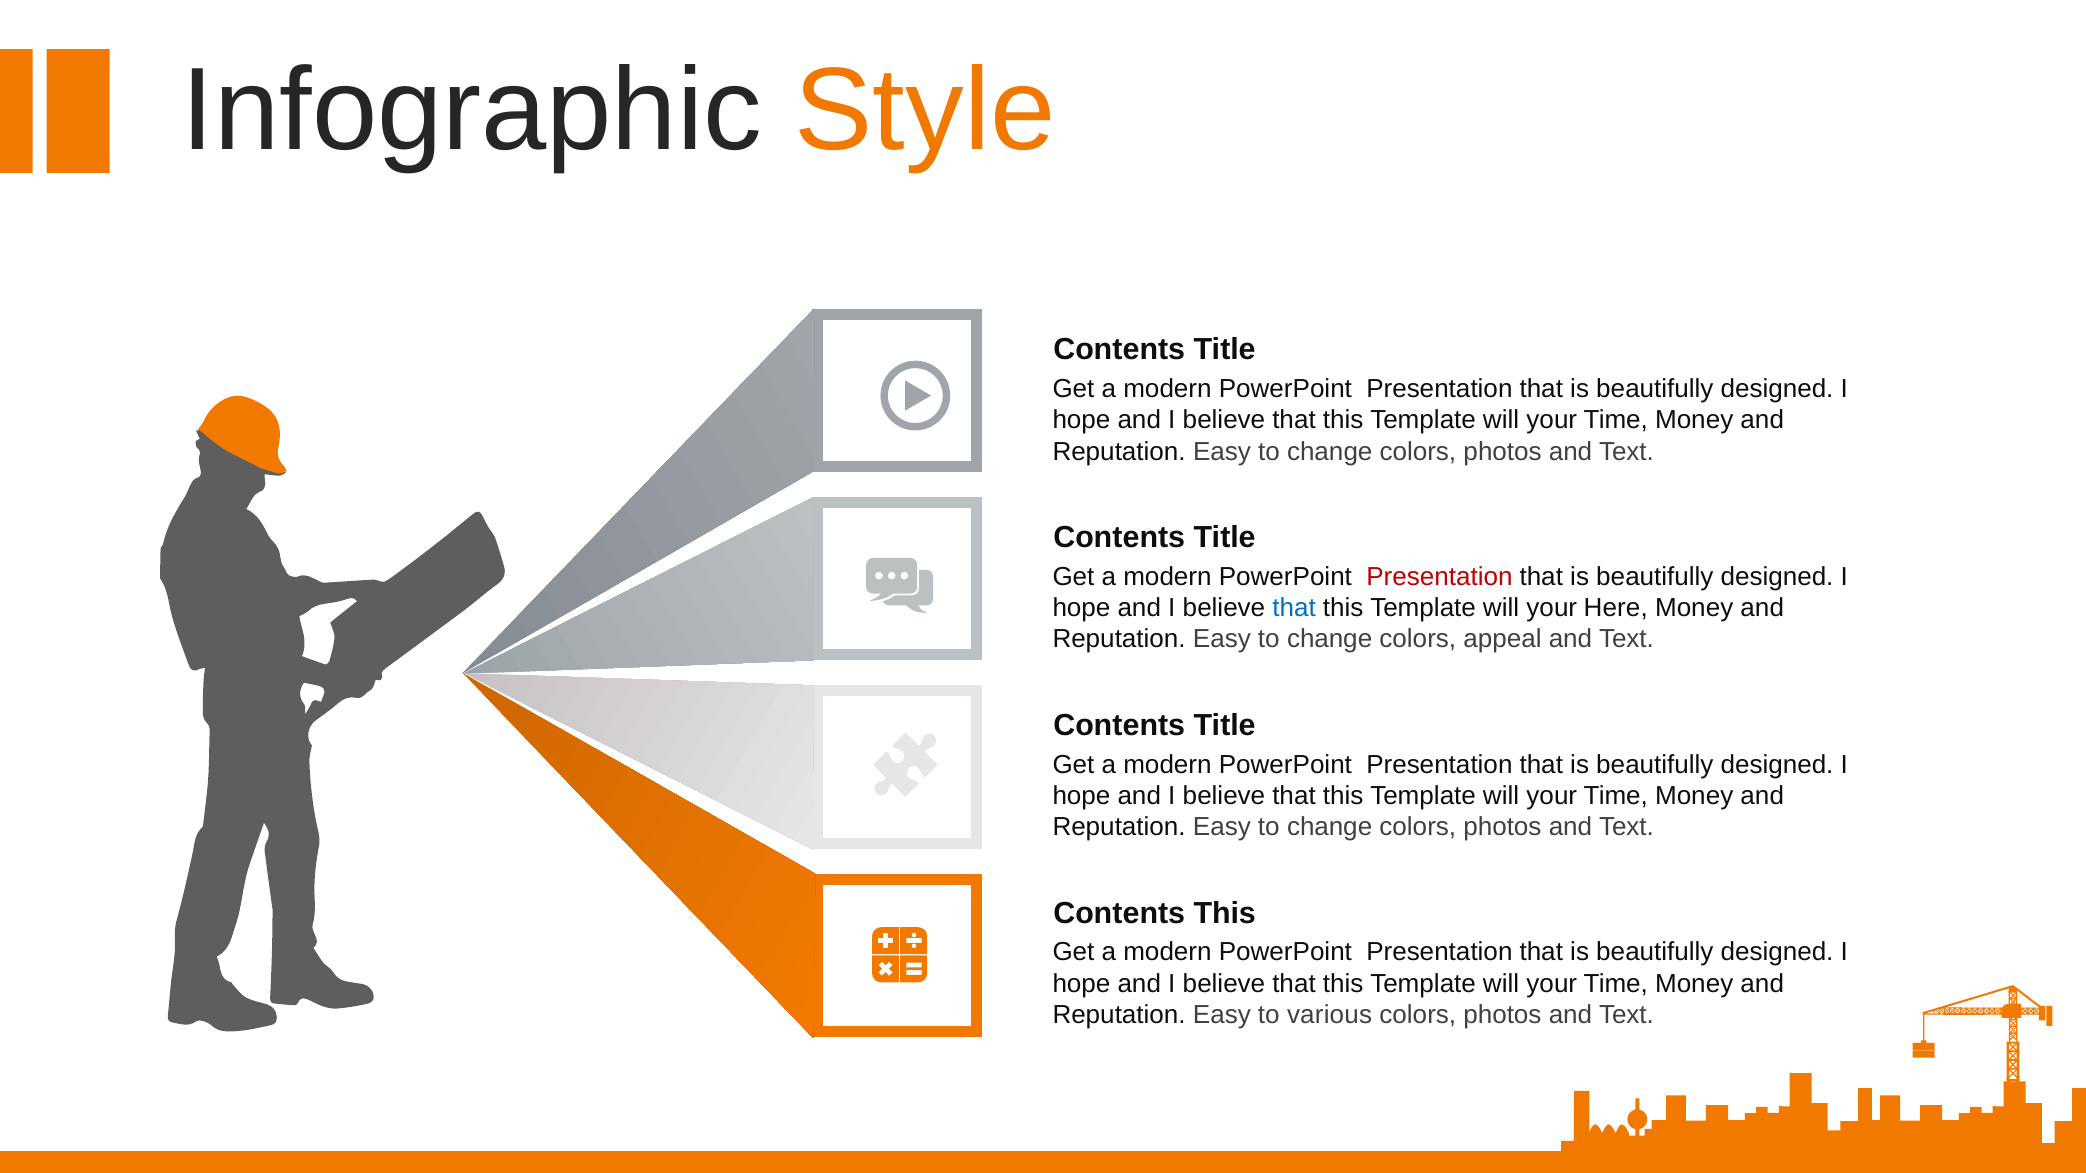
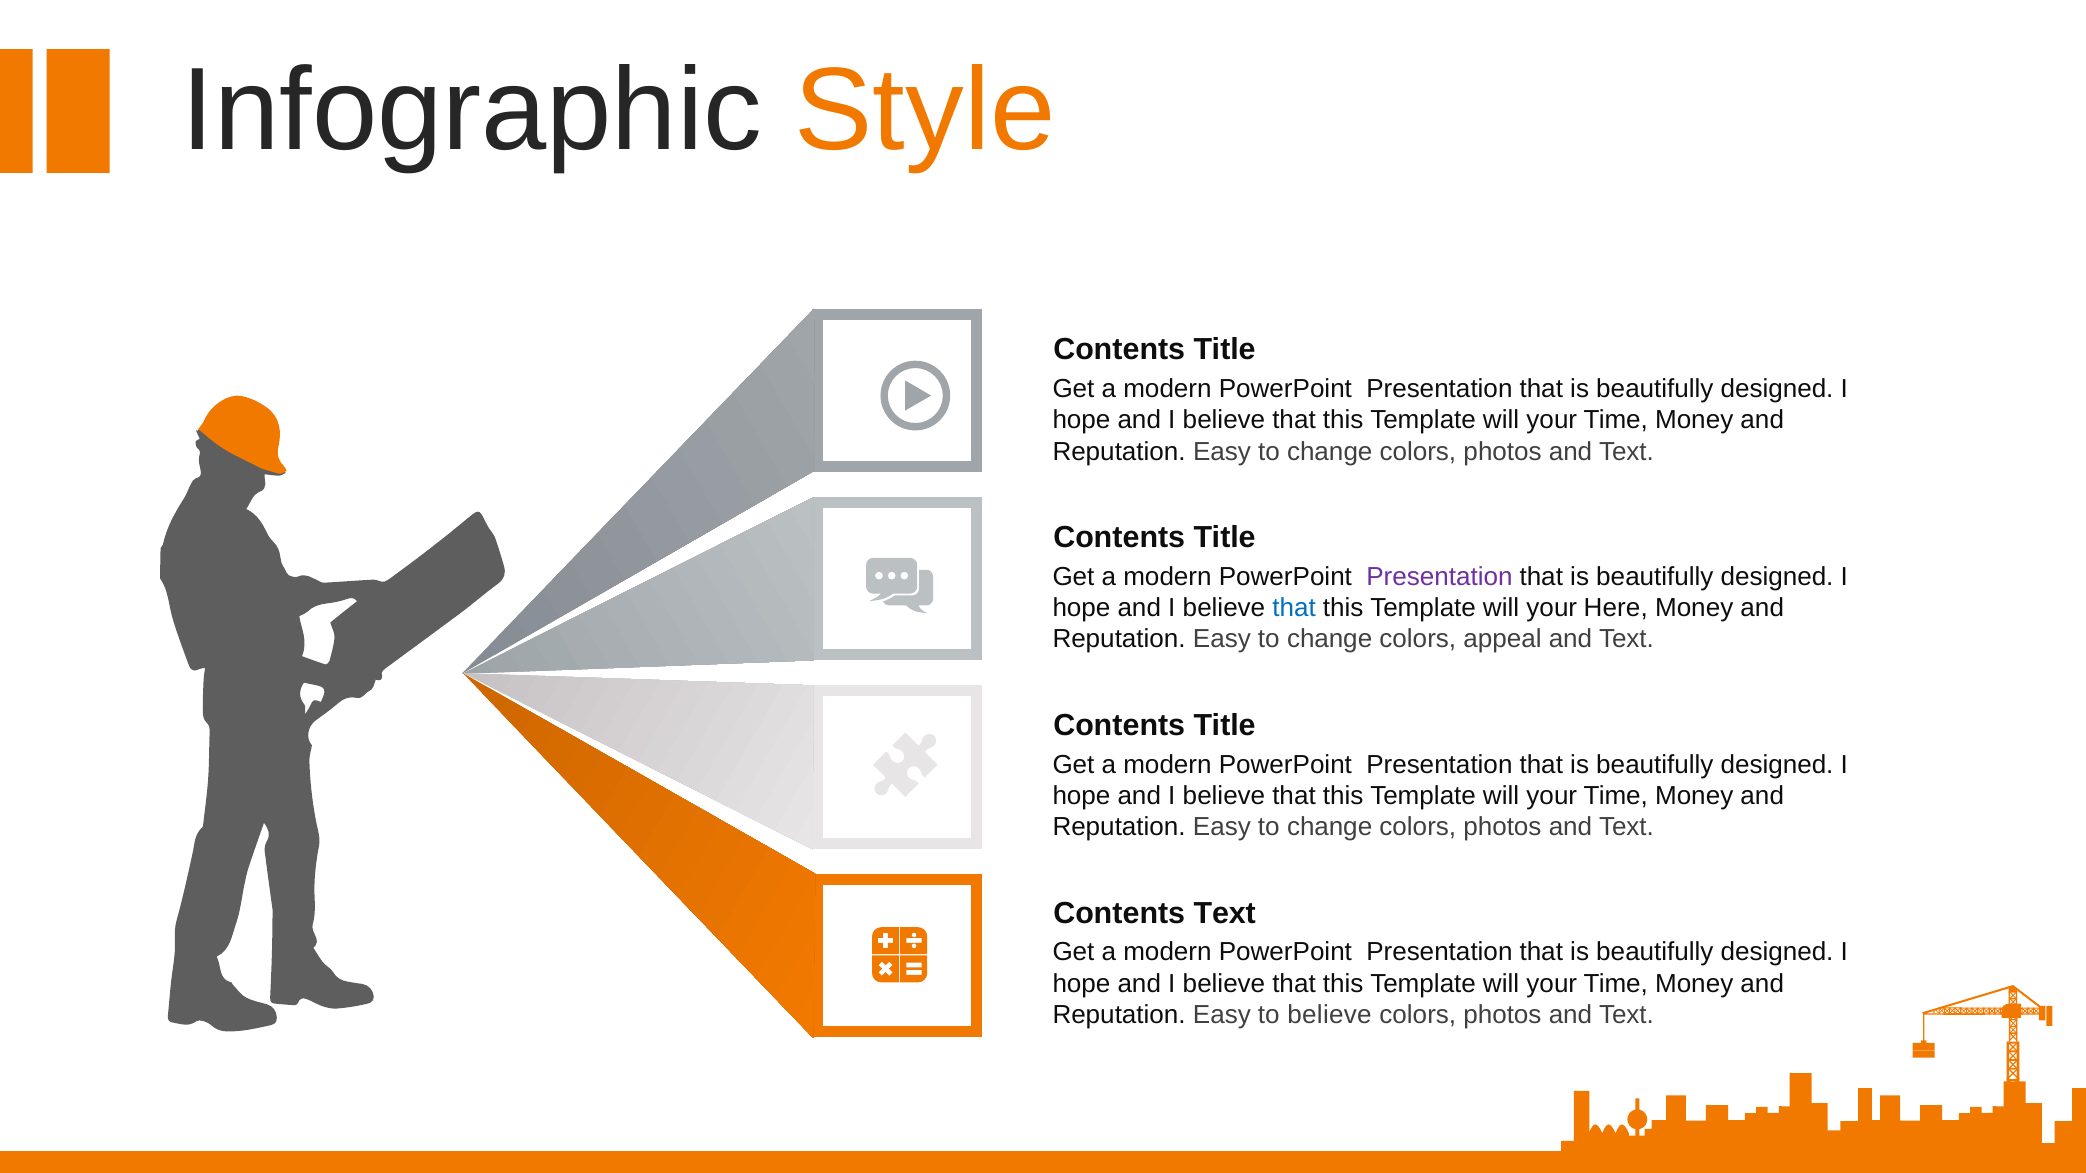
Presentation at (1439, 577) colour: red -> purple
Contents This: This -> Text
to various: various -> believe
